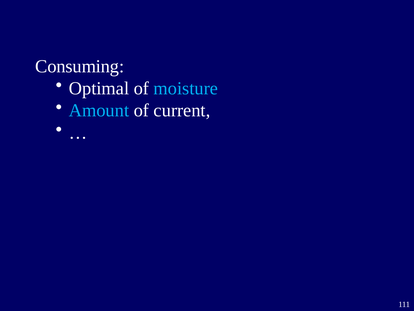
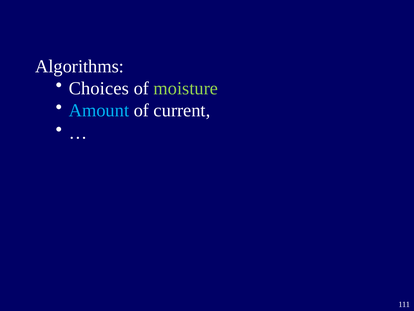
Consuming: Consuming -> Algorithms
Optimal: Optimal -> Choices
moisture colour: light blue -> light green
